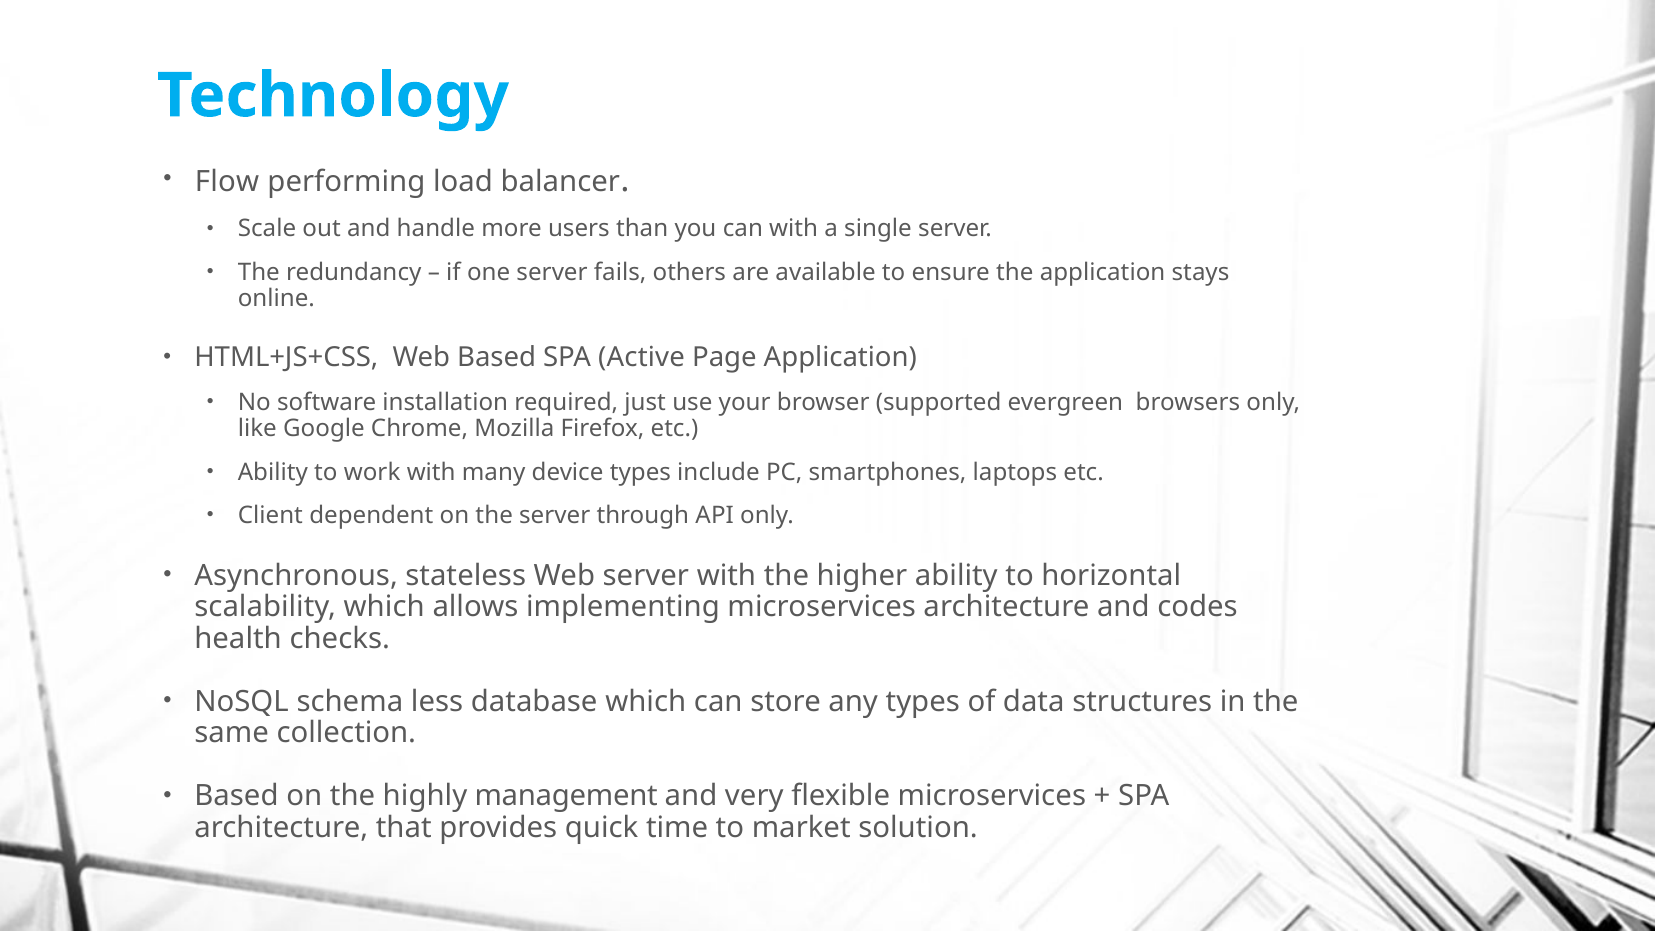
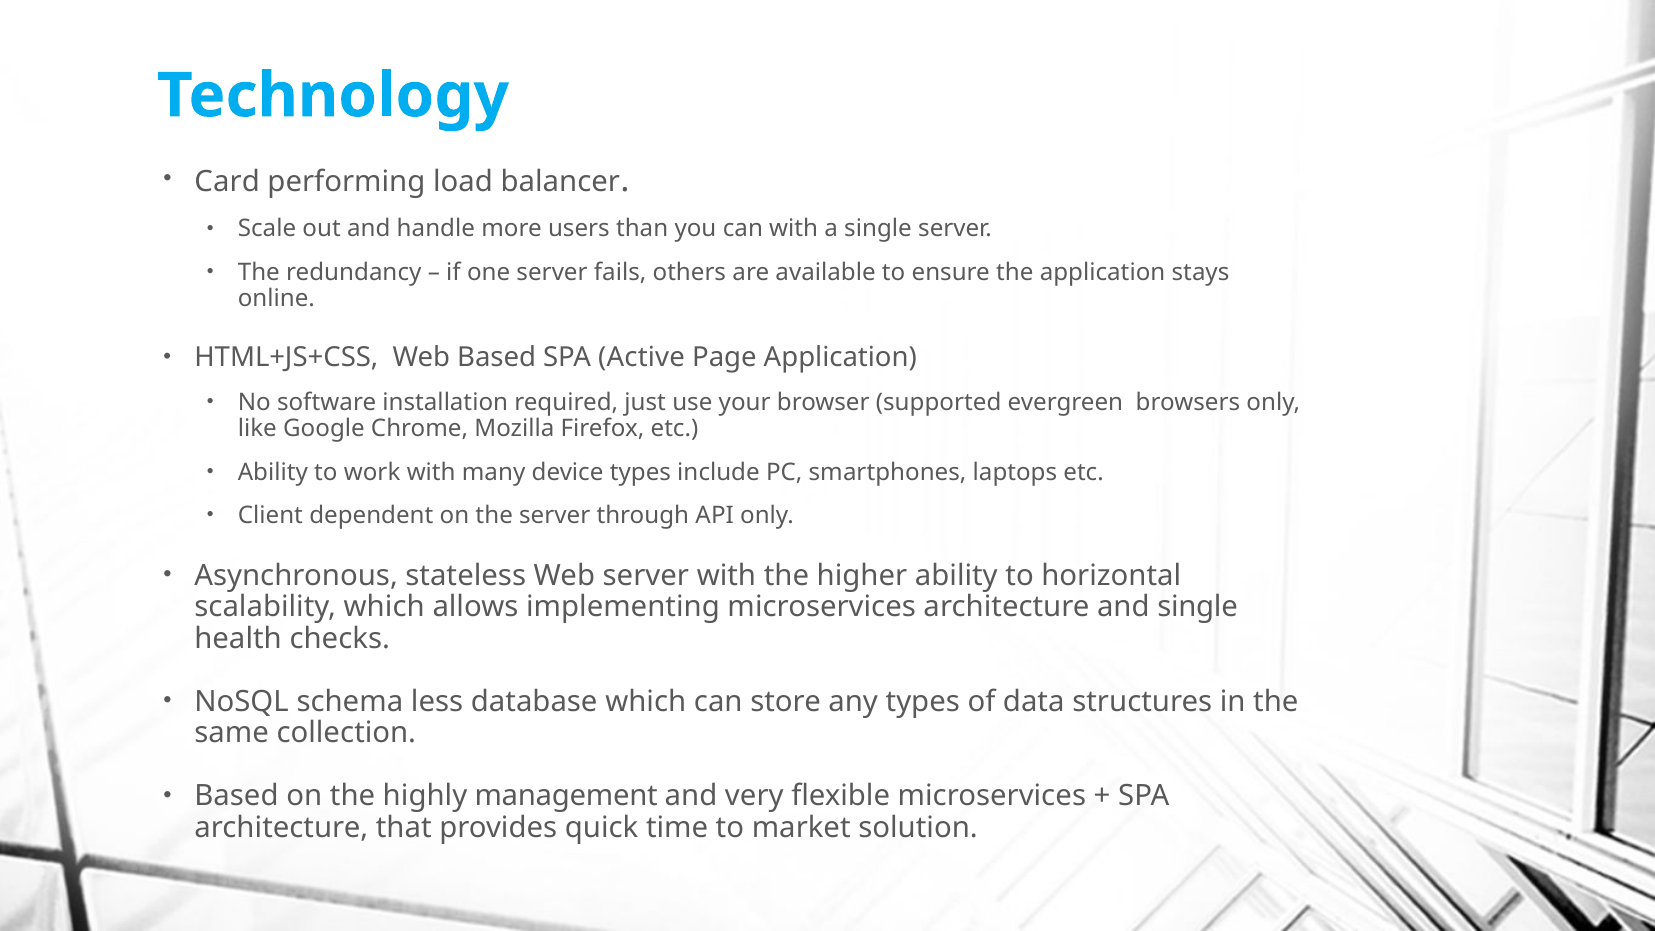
Flow: Flow -> Card
and codes: codes -> single
